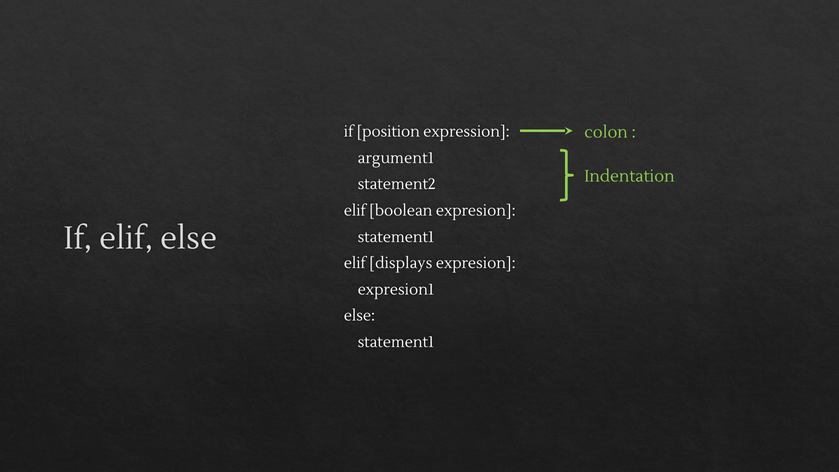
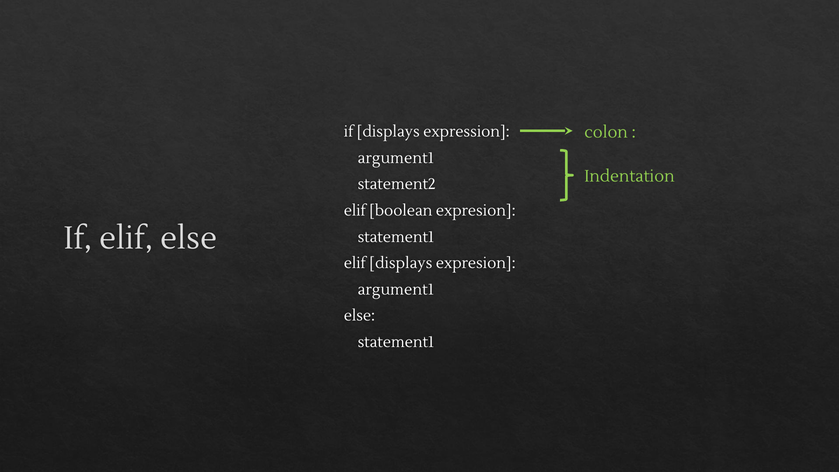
if position: position -> displays
expresion1 at (396, 290): expresion1 -> argument1
